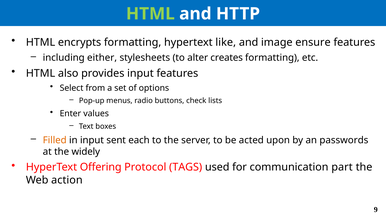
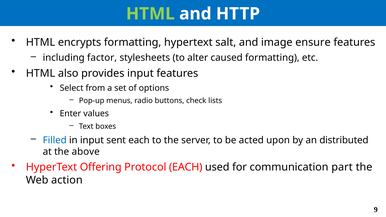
like: like -> salt
either: either -> factor
creates: creates -> caused
Filled colour: orange -> blue
passwords: passwords -> distributed
widely: widely -> above
Protocol TAGS: TAGS -> EACH
